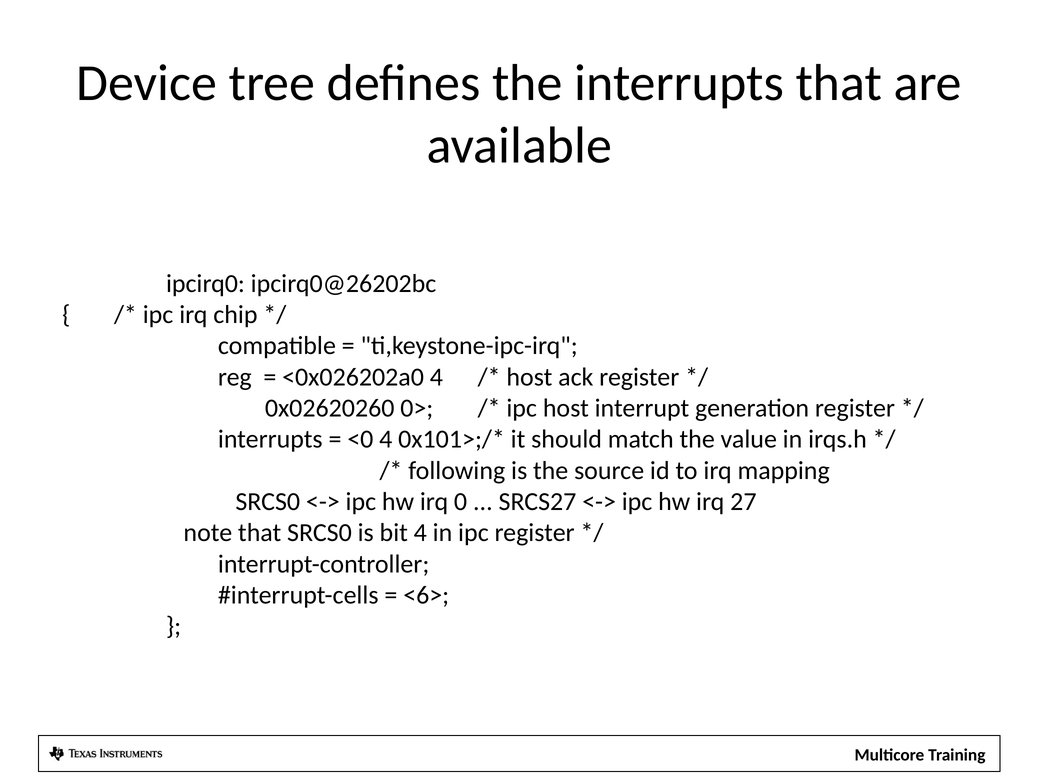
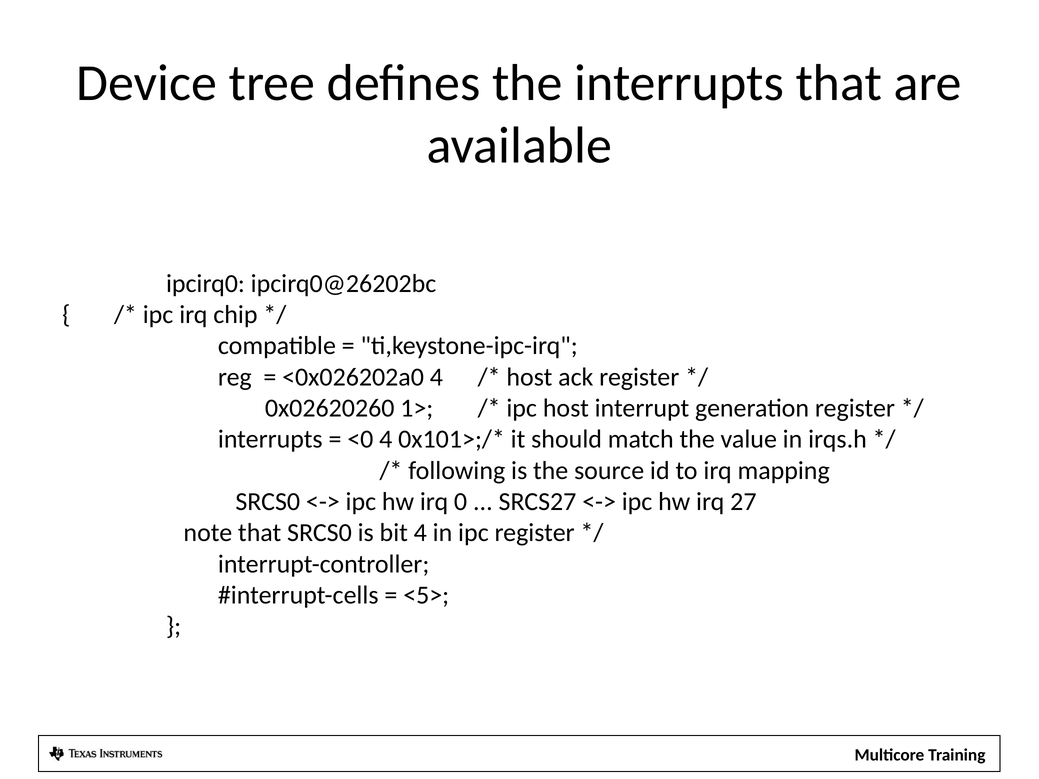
0>: 0> -> 1>
<6>: <6> -> <5>
